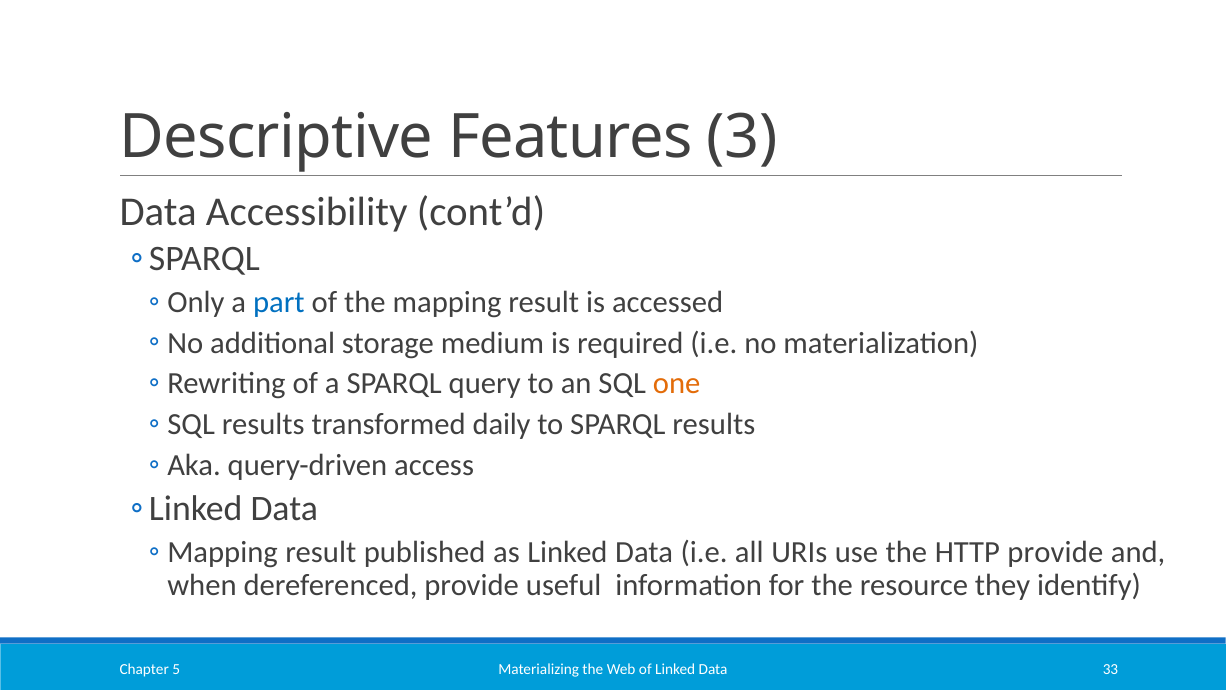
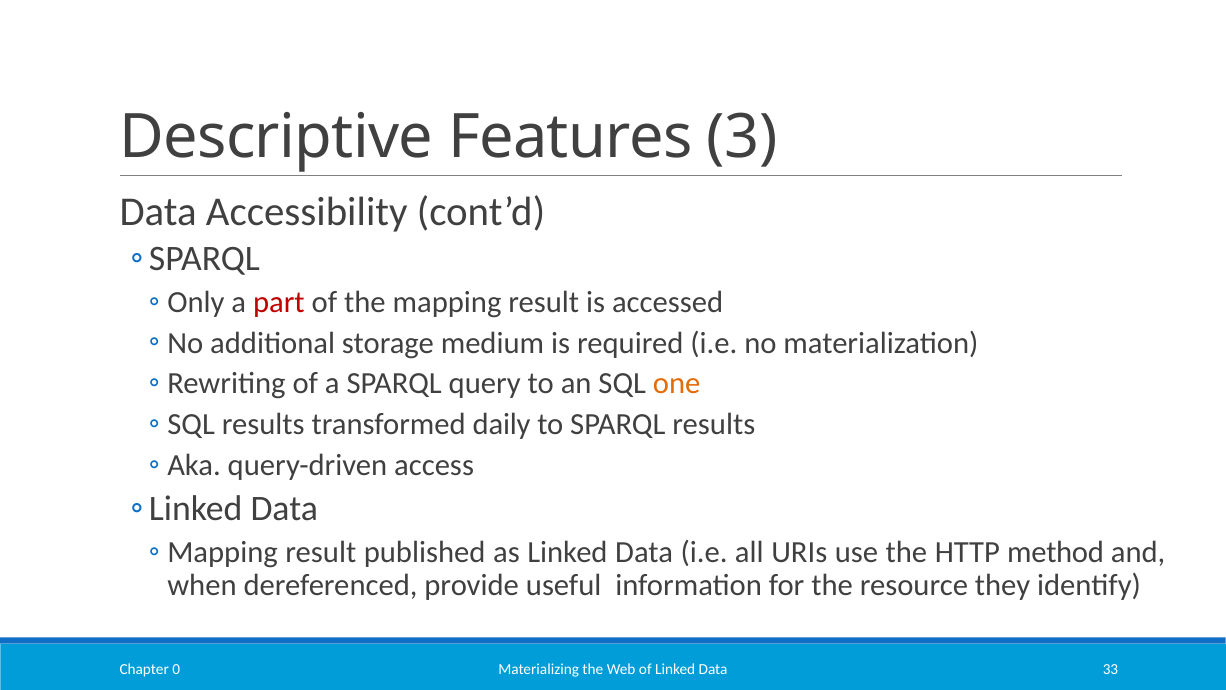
part colour: blue -> red
HTTP provide: provide -> method
5: 5 -> 0
